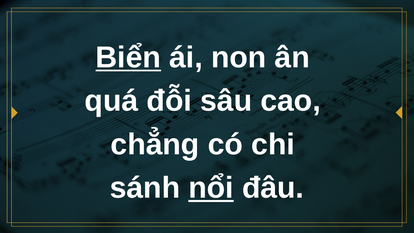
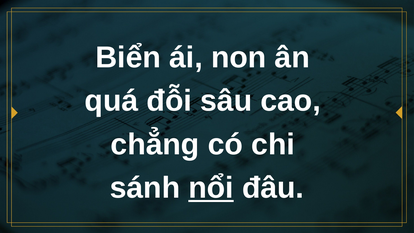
Biển underline: present -> none
